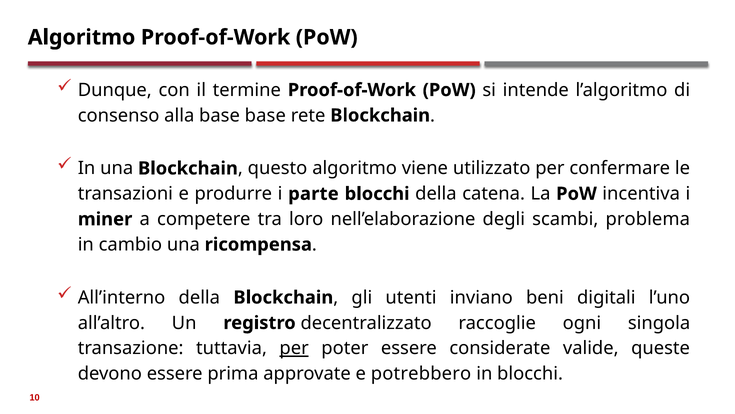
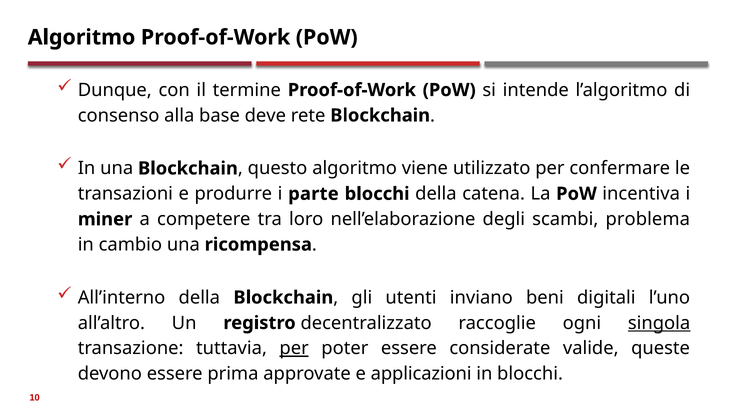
base base: base -> deve
singola underline: none -> present
potrebbero: potrebbero -> applicazioni
